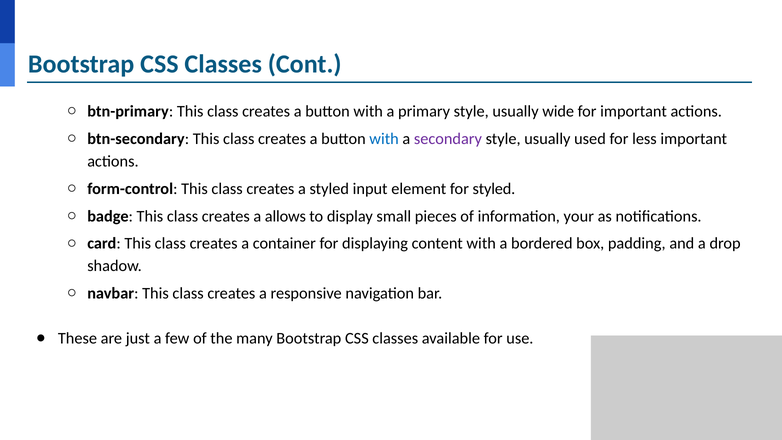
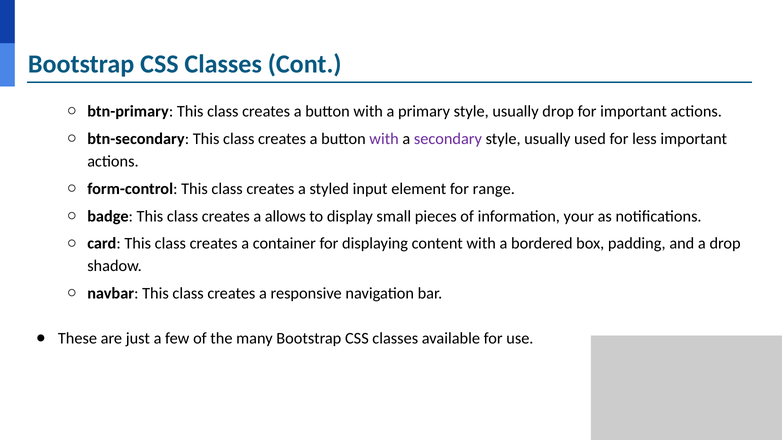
usually wide: wide -> drop
with at (384, 139) colour: blue -> purple
for styled: styled -> range
